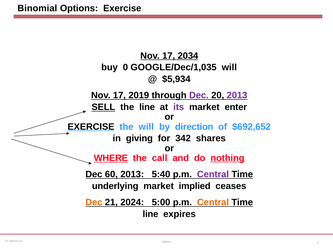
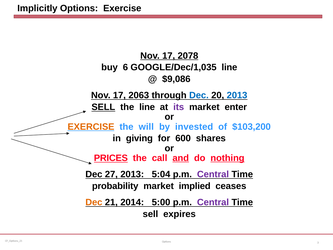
Binomial: Binomial -> Implicitly
2034: 2034 -> 2078
0: 0 -> 6
GOOGLE/Dec/1,035 will: will -> line
$5,934: $5,934 -> $9,086
2019: 2019 -> 2063
Dec at (199, 95) colour: purple -> blue
2013 at (237, 95) colour: purple -> blue
EXERCISE at (91, 127) colour: black -> orange
direction: direction -> invested
$692,652: $692,652 -> $103,200
342: 342 -> 600
WHERE: WHERE -> PRICES
and underline: none -> present
60: 60 -> 27
5:40: 5:40 -> 5:04
underlying: underlying -> probability
2024: 2024 -> 2014
Central at (213, 202) colour: orange -> purple
line at (151, 214): line -> sell
